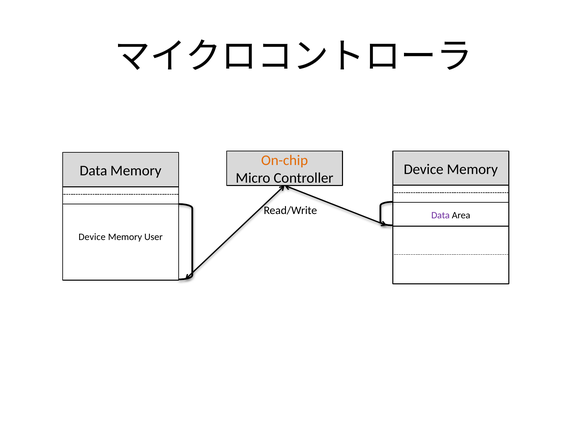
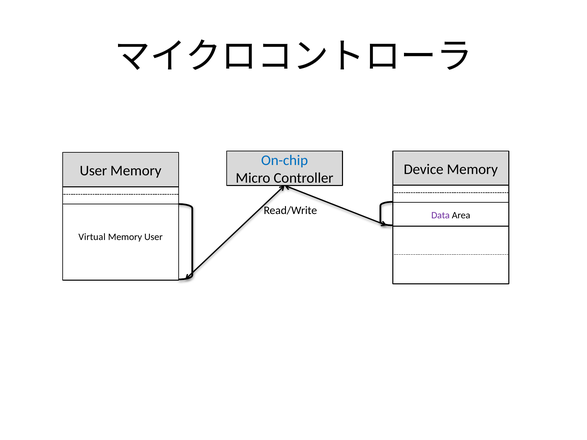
On-chip colour: orange -> blue
Data at (93, 171): Data -> User
Device at (92, 237): Device -> Virtual
